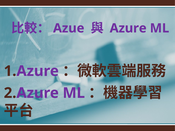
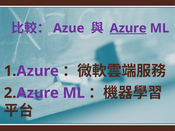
Azure underline: none -> present
